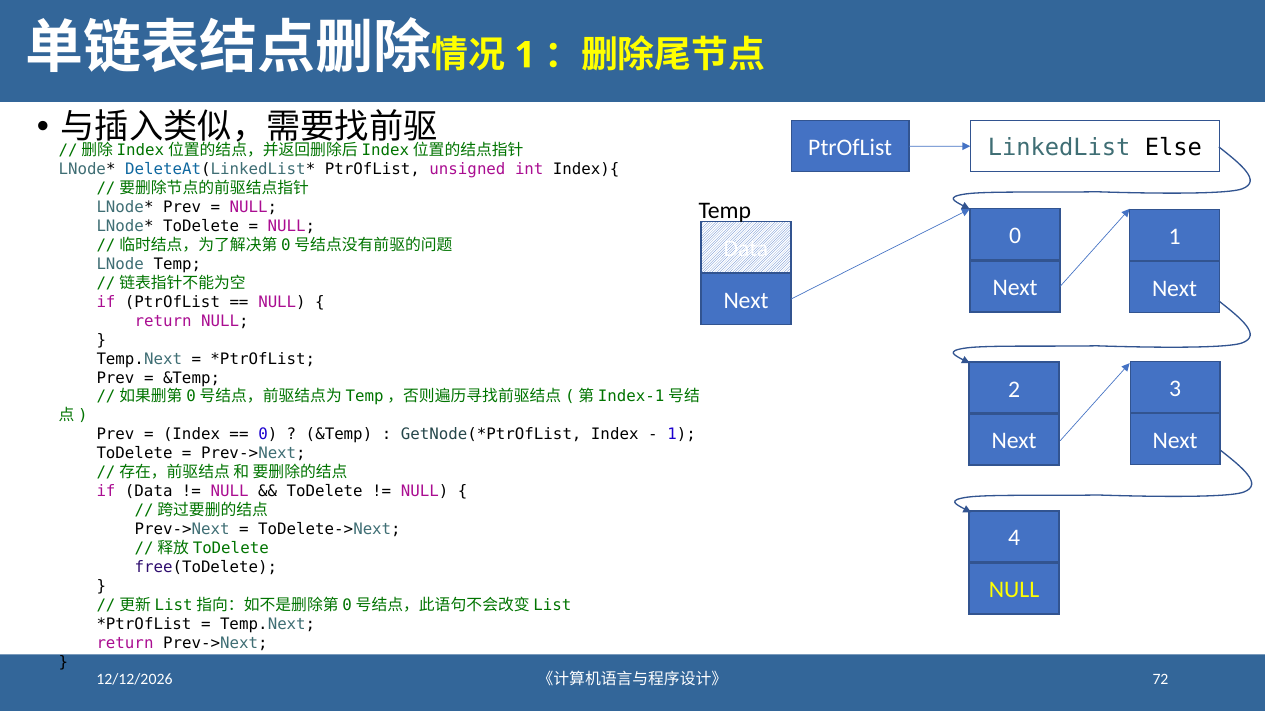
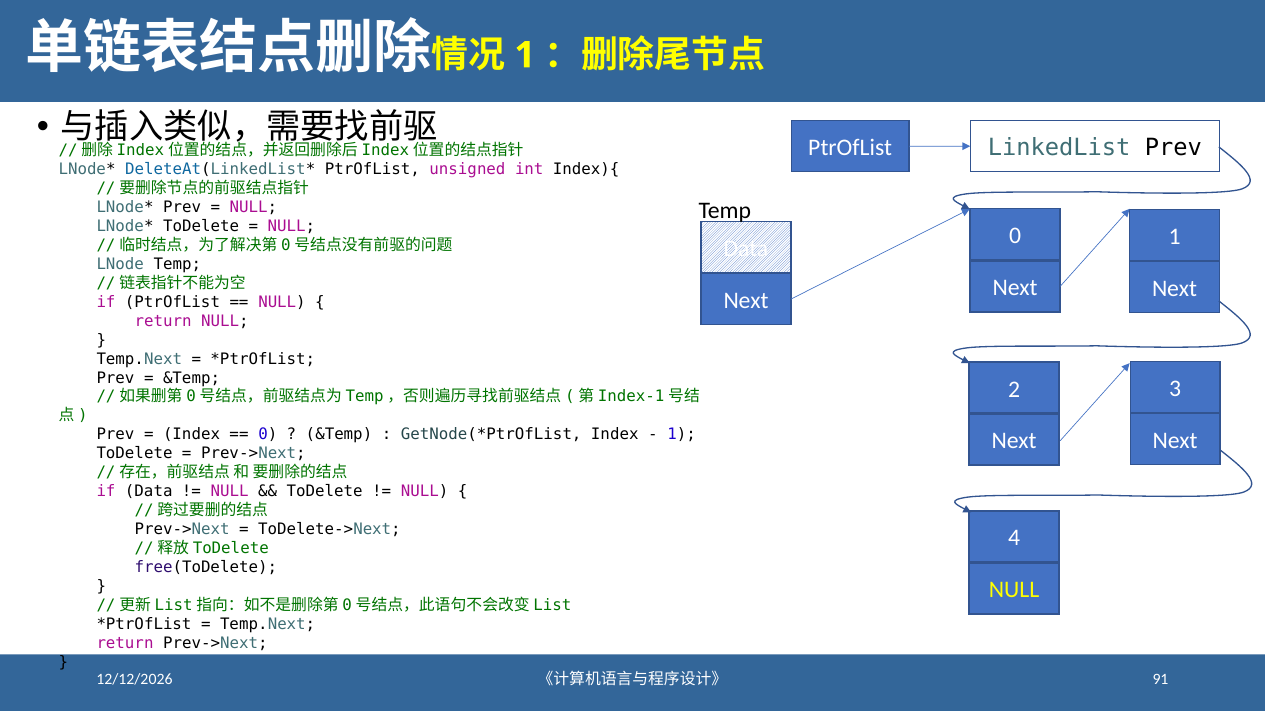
LinkedList Else: Else -> Prev
72: 72 -> 91
